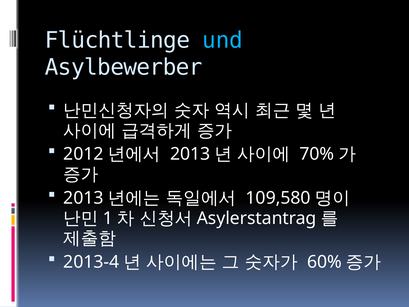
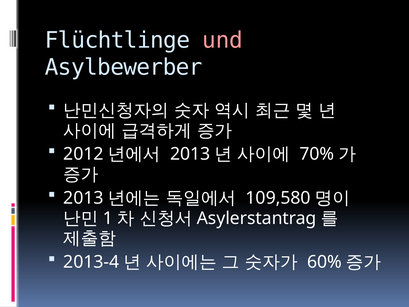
und colour: light blue -> pink
